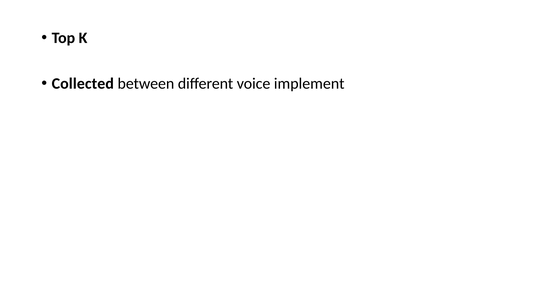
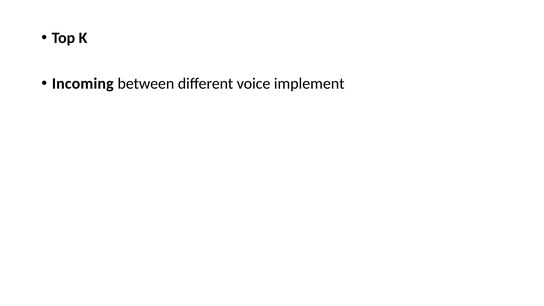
Collected: Collected -> Incoming
